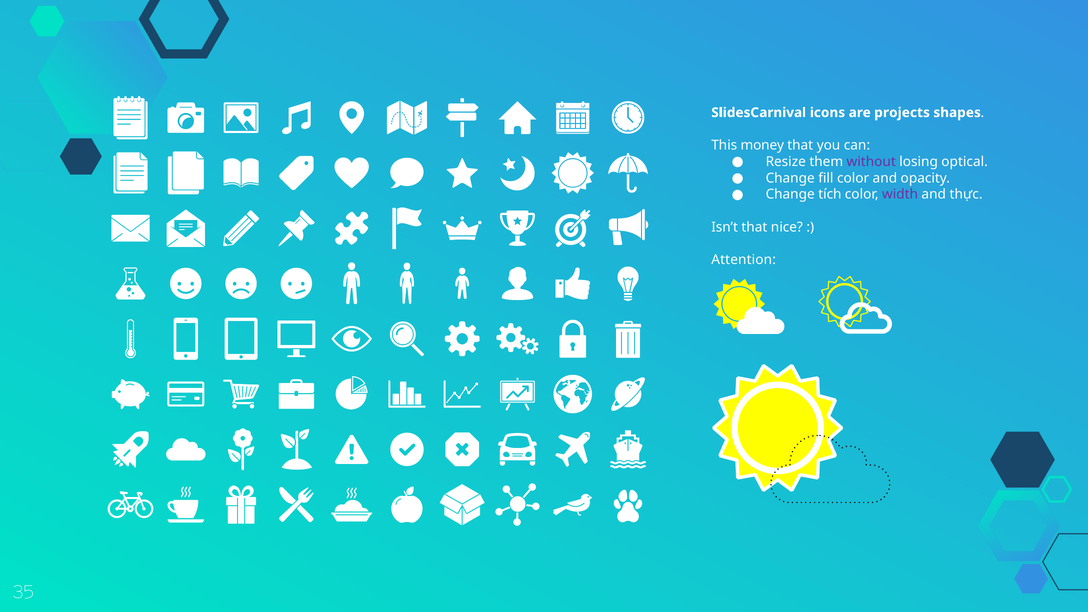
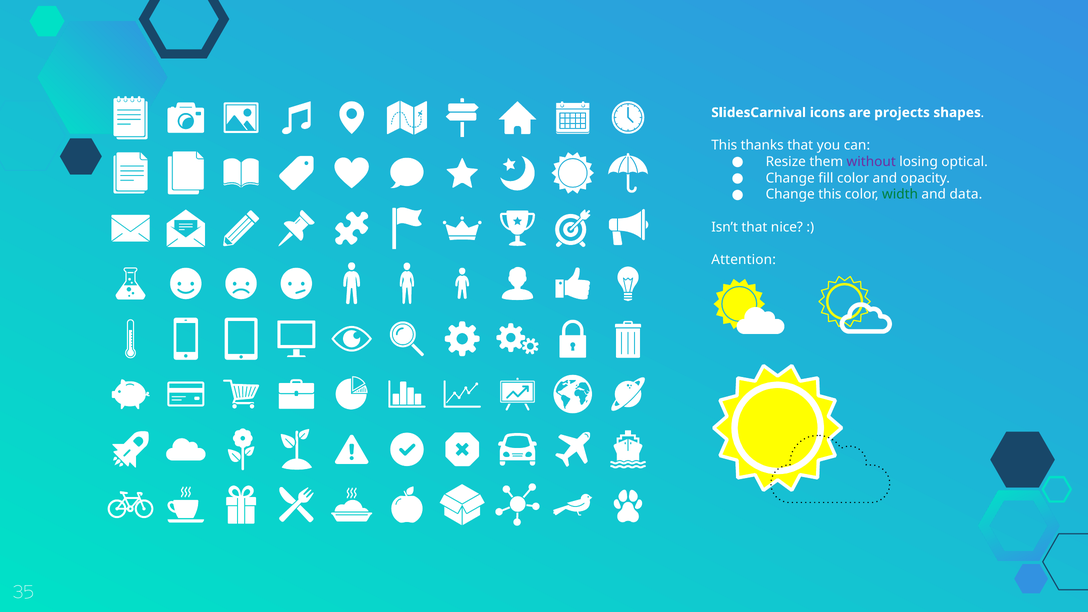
money: money -> thanks
Change tích: tích -> this
width colour: purple -> green
thực: thực -> data
